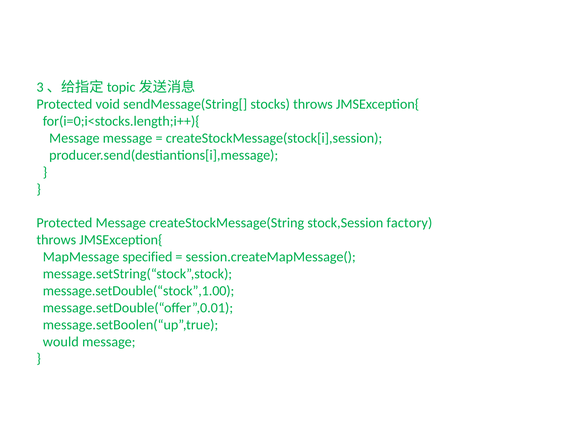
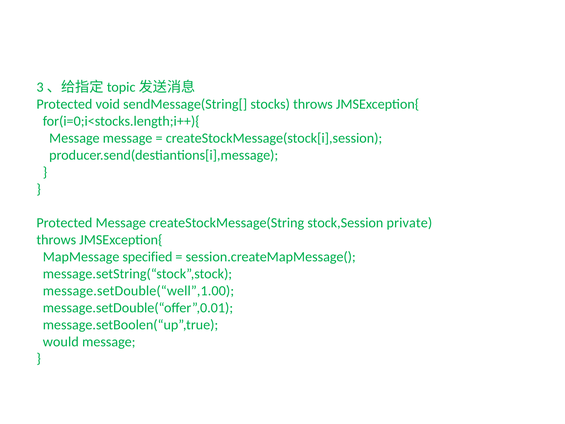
factory: factory -> private
message.setDouble(“stock”,1.00: message.setDouble(“stock”,1.00 -> message.setDouble(“well”,1.00
